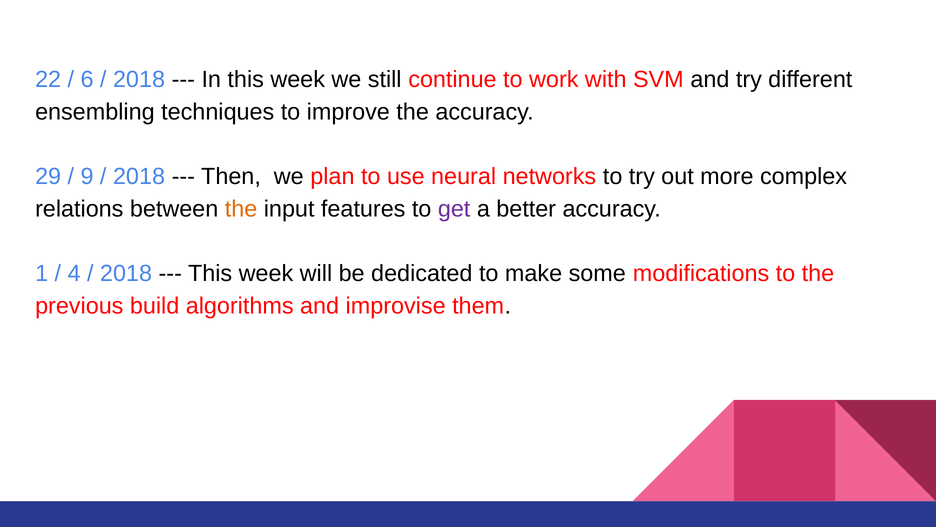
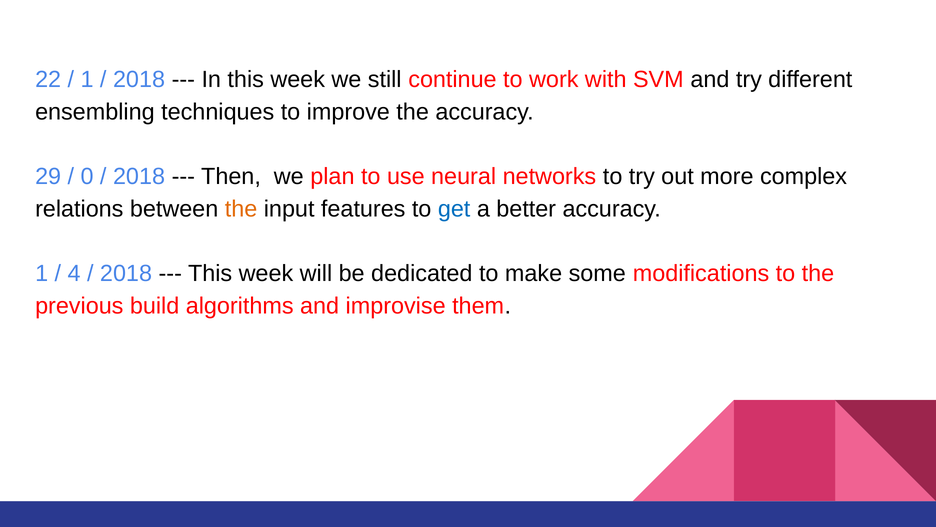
6 at (87, 80): 6 -> 1
9: 9 -> 0
get colour: purple -> blue
